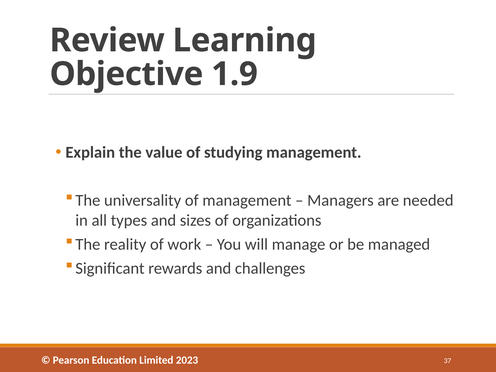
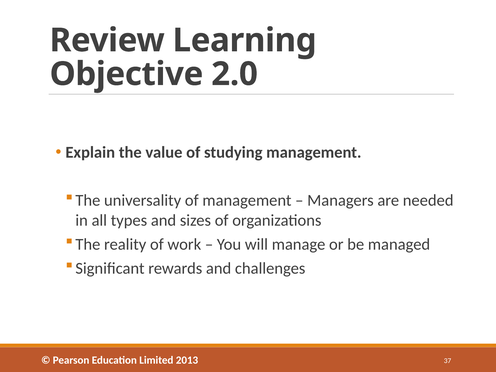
1.9: 1.9 -> 2.0
2023: 2023 -> 2013
